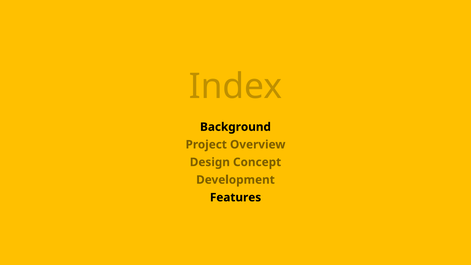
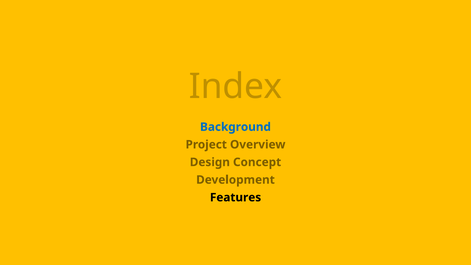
Background colour: black -> blue
